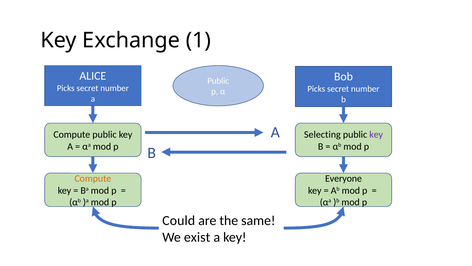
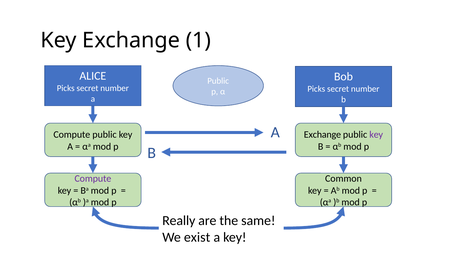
Selecting at (322, 134): Selecting -> Exchange
Compute at (93, 178) colour: orange -> purple
Everyone: Everyone -> Common
Could: Could -> Really
